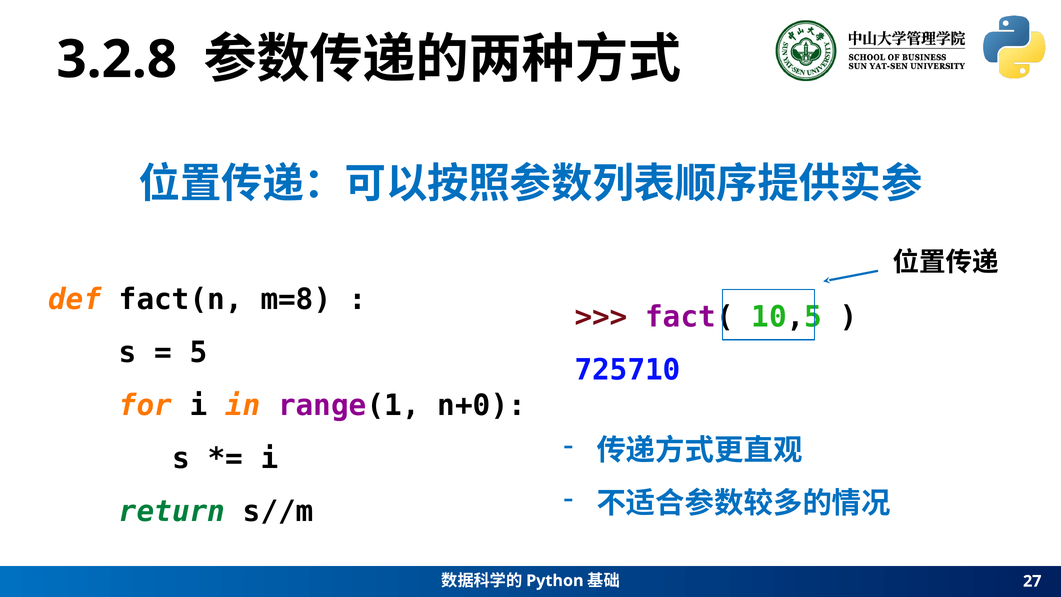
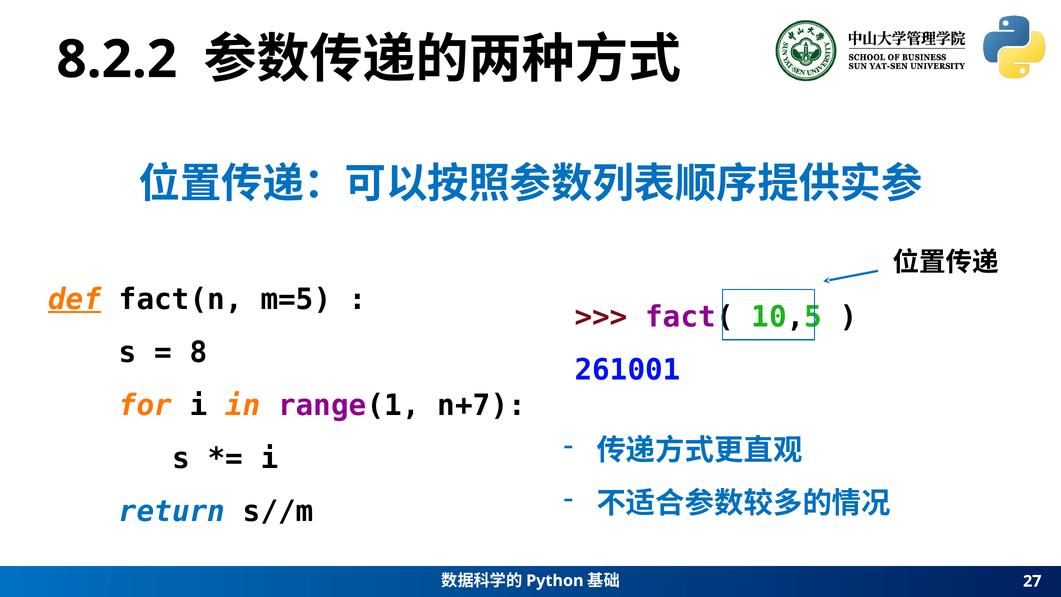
3.2.8: 3.2.8 -> 8.2.2
def underline: none -> present
m=8: m=8 -> m=5
5: 5 -> 8
725710: 725710 -> 261001
n+0: n+0 -> n+7
return colour: green -> blue
